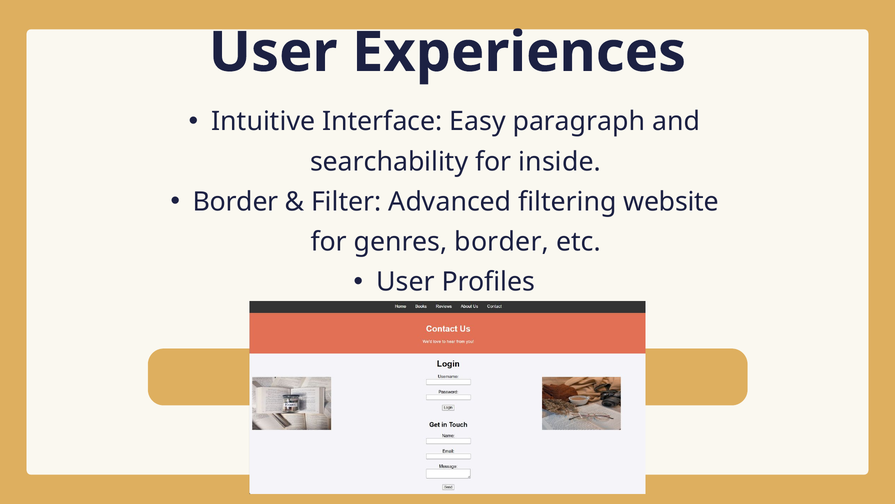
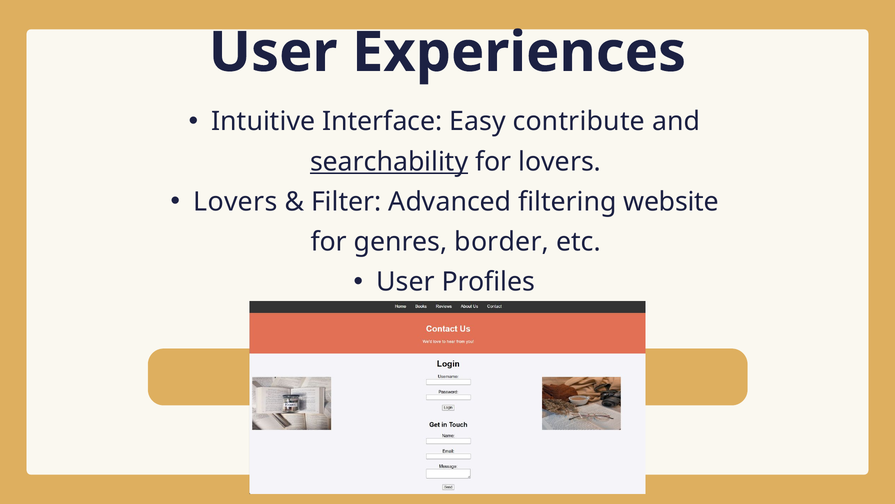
paragraph: paragraph -> contribute
searchability underline: none -> present
for inside: inside -> lovers
Border at (236, 202): Border -> Lovers
